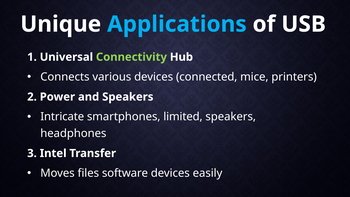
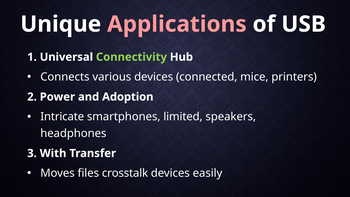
Applications colour: light blue -> pink
and Speakers: Speakers -> Adoption
Intel: Intel -> With
software: software -> crosstalk
